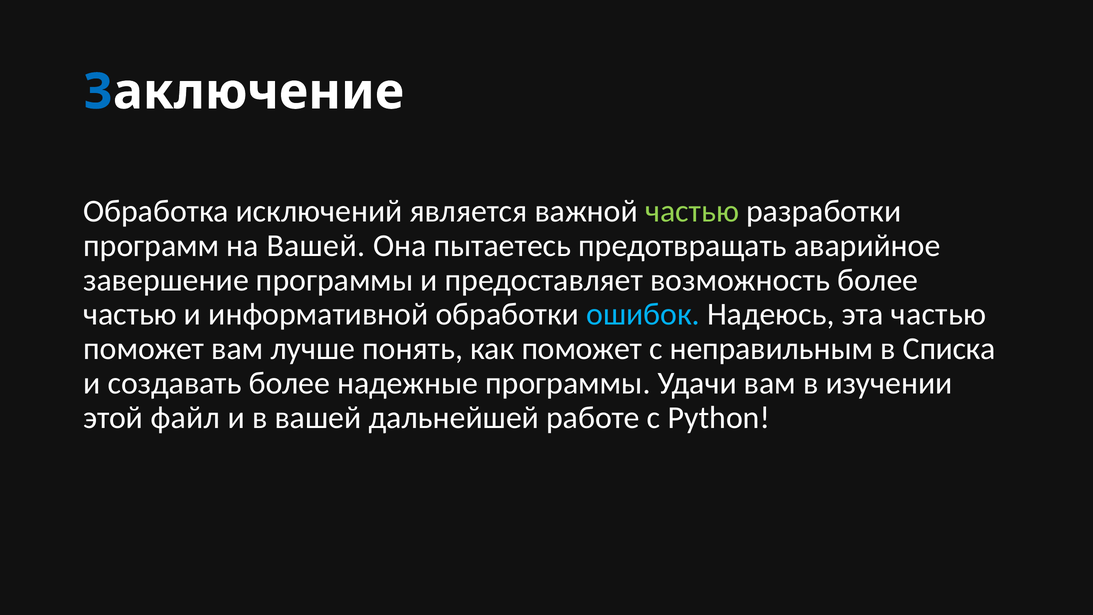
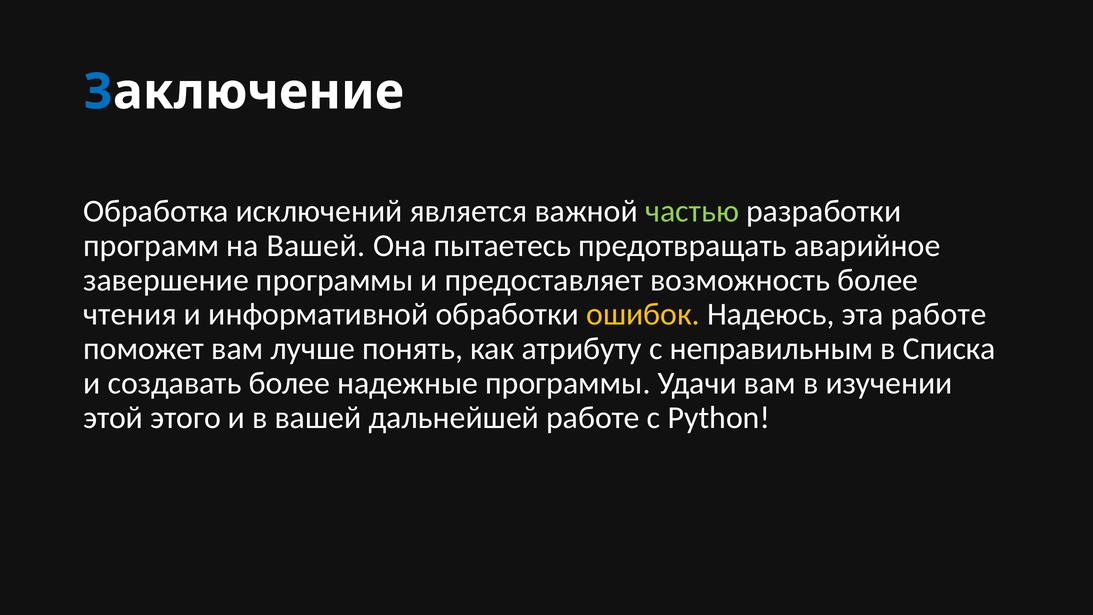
частью at (130, 314): частью -> чтения
ошибок colour: light blue -> yellow
эта частью: частью -> работе
как поможет: поможет -> атрибуту
файл: файл -> этого
